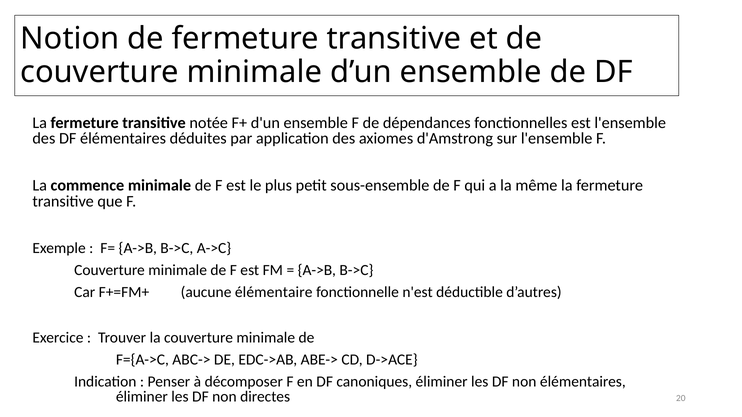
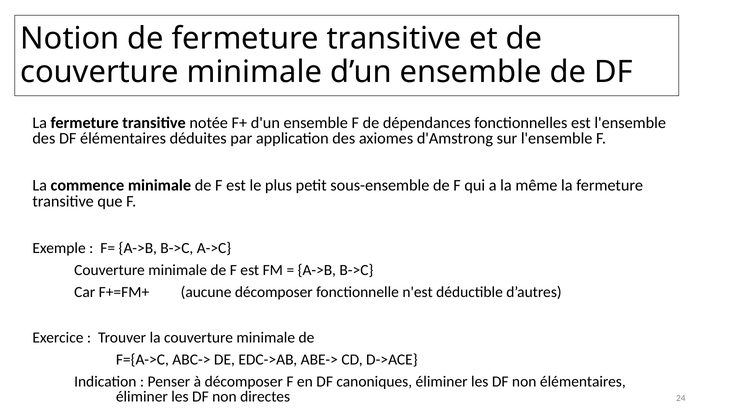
aucune élémentaire: élémentaire -> décomposer
20: 20 -> 24
